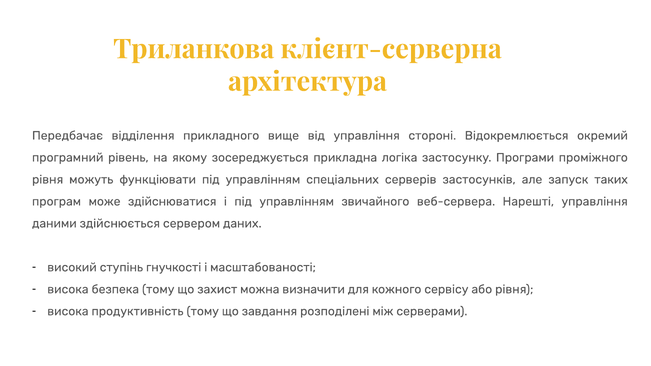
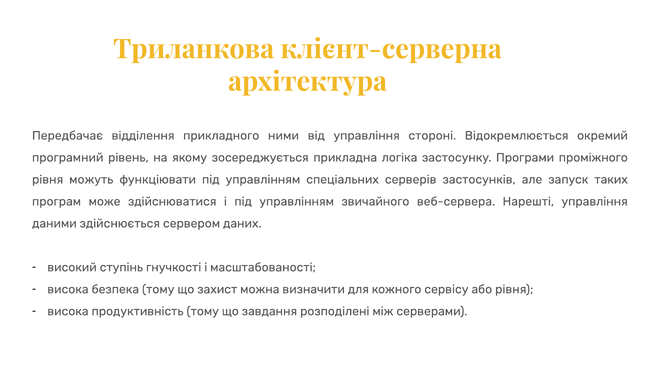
вище: вище -> ними
